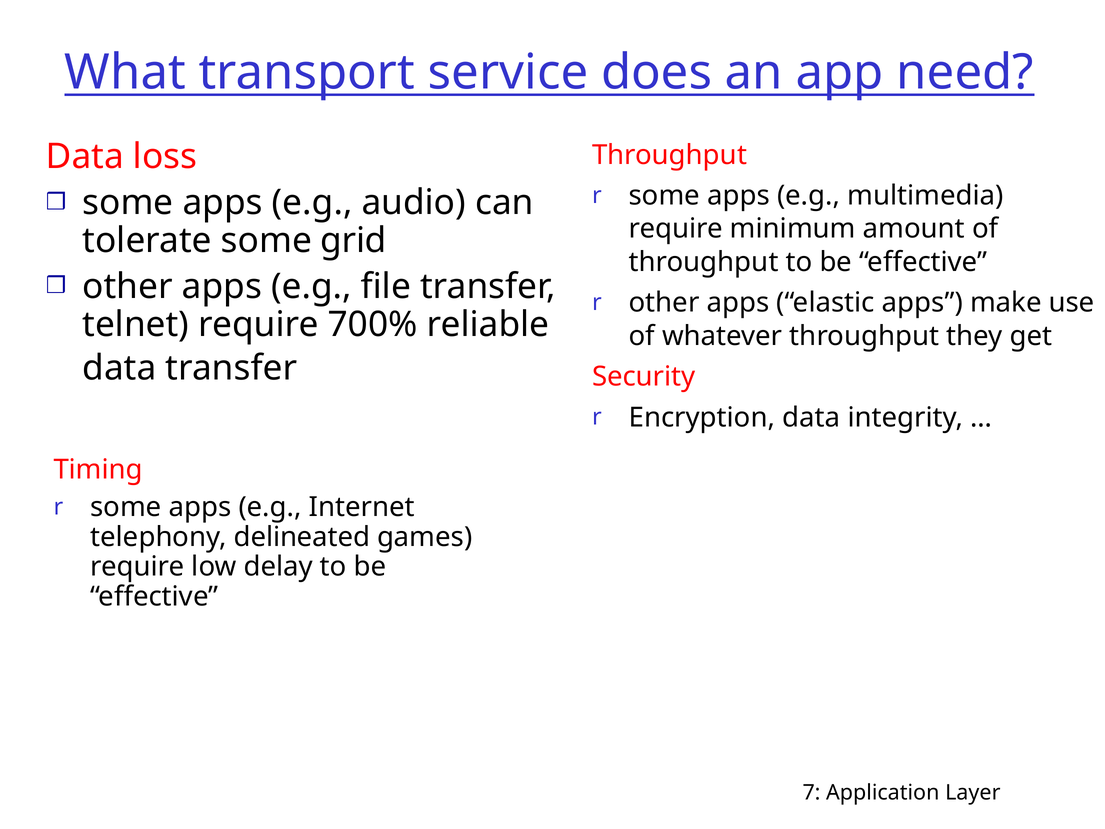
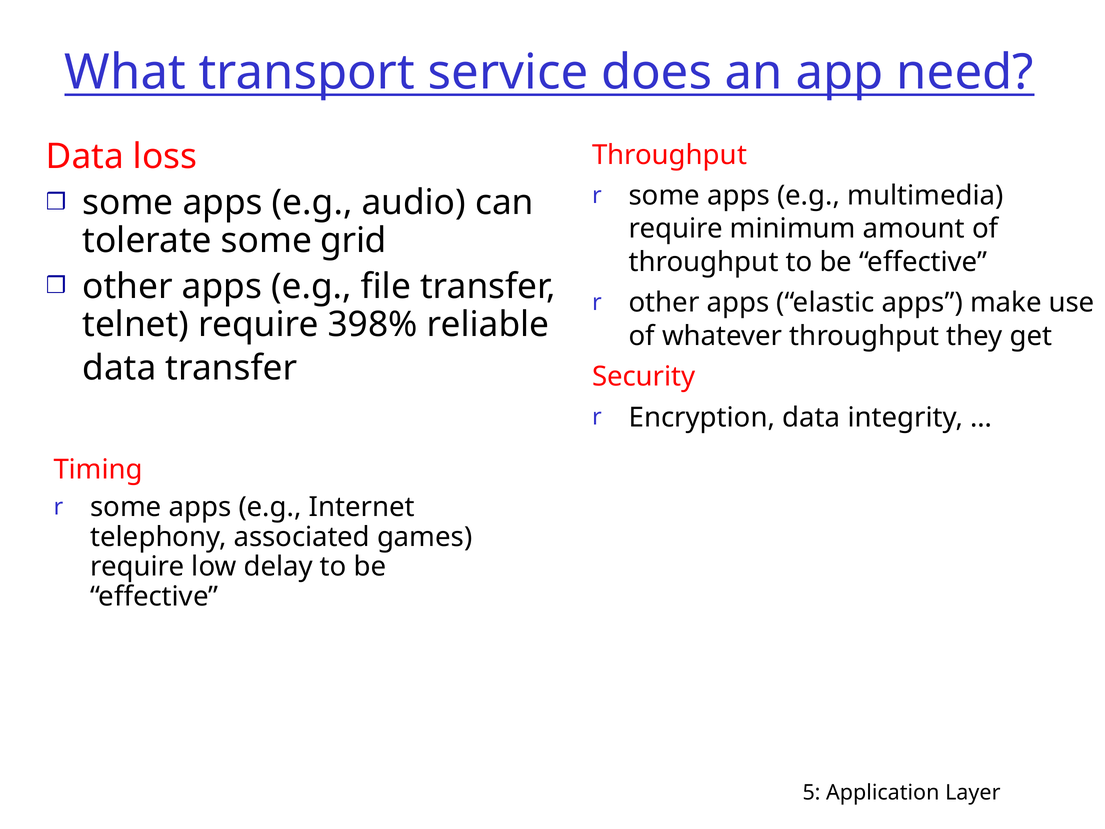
700%: 700% -> 398%
delineated: delineated -> associated
7: 7 -> 5
